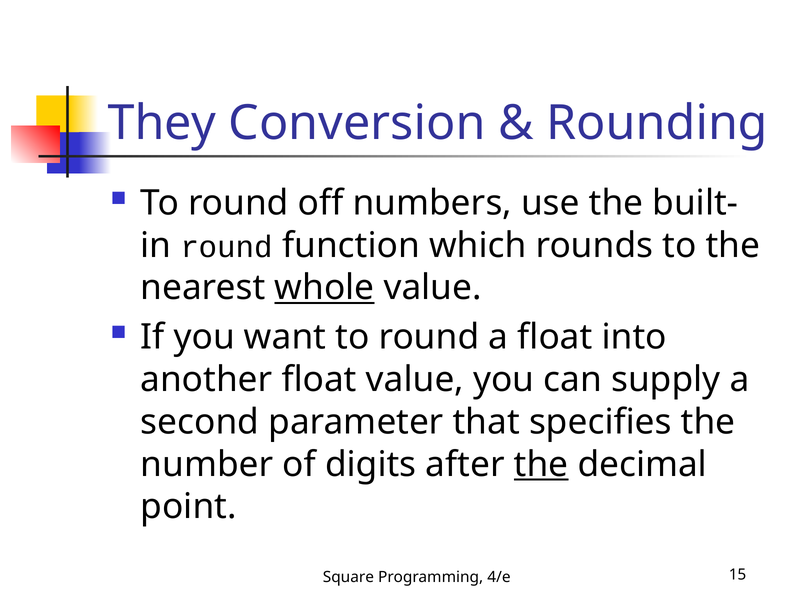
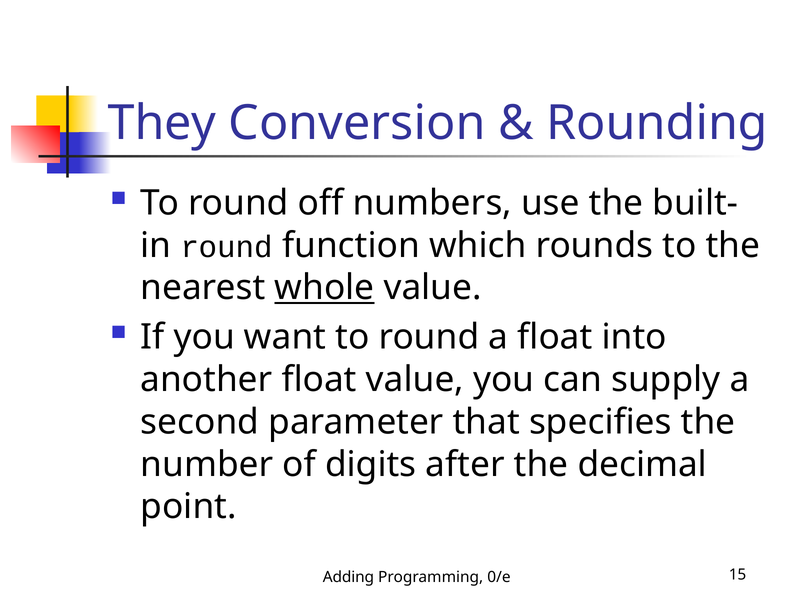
the at (541, 464) underline: present -> none
Square: Square -> Adding
4/e: 4/e -> 0/e
